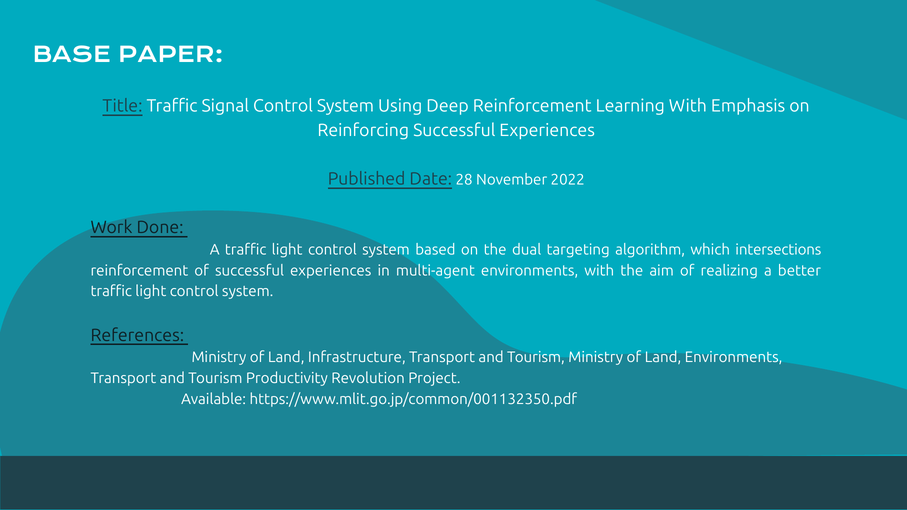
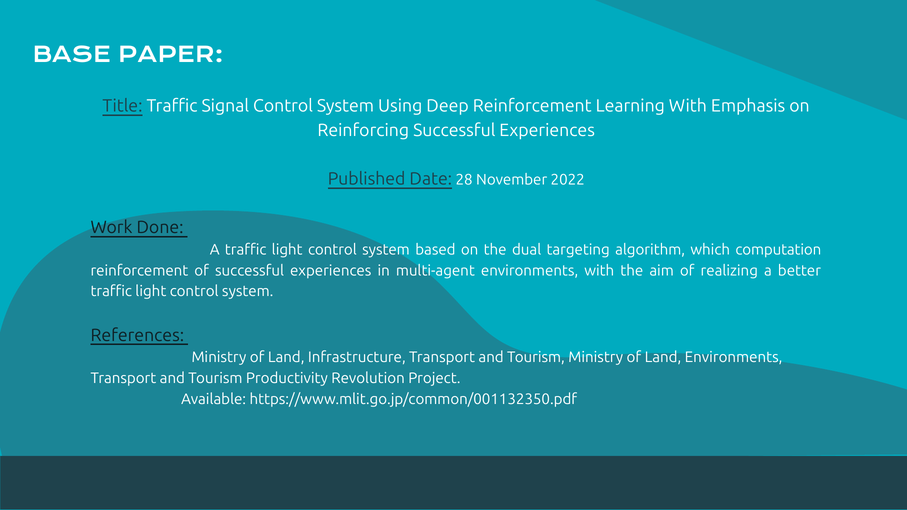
intersections: intersections -> computation
